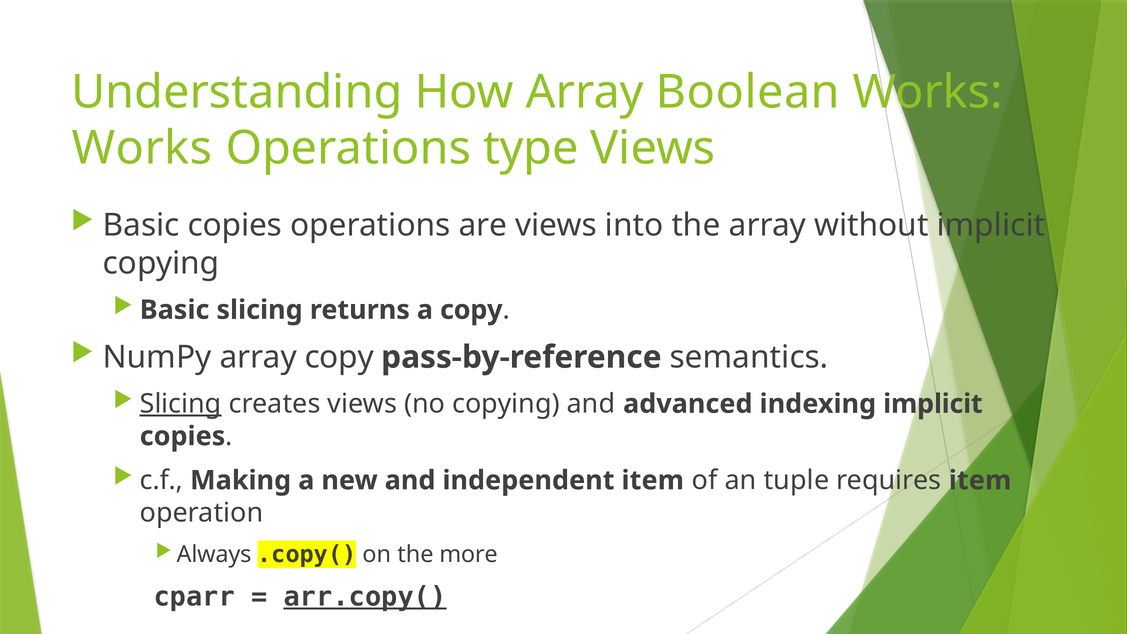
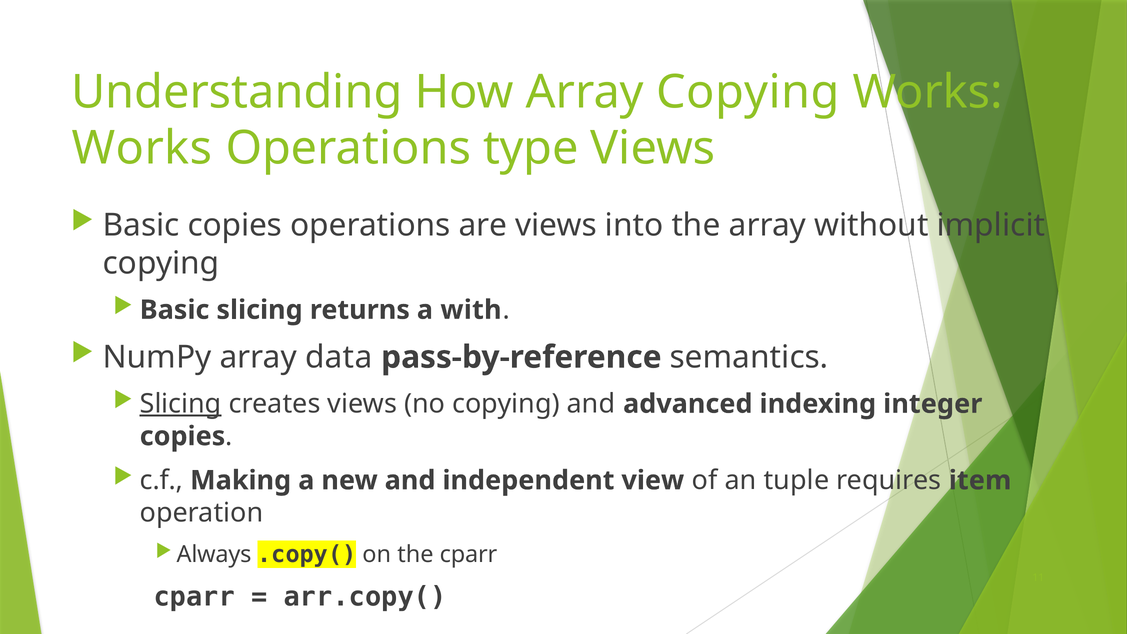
Array Boolean: Boolean -> Copying
a copy: copy -> with
array copy: copy -> data
indexing implicit: implicit -> integer
independent item: item -> view
the more: more -> cparr
arr.copy( underline: present -> none
